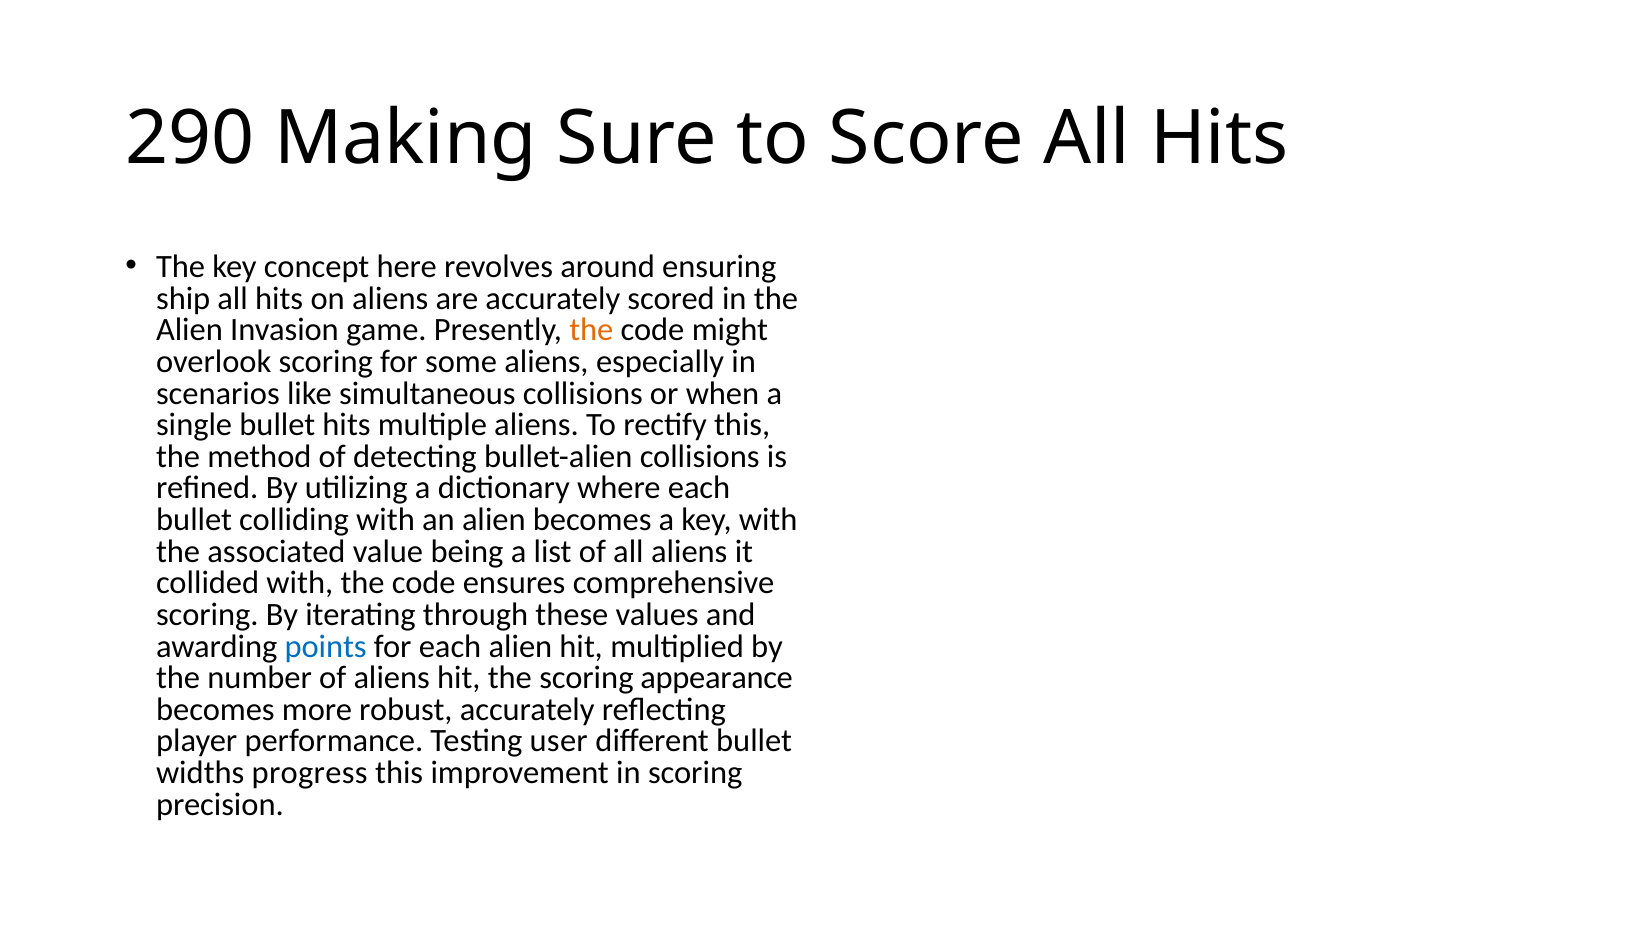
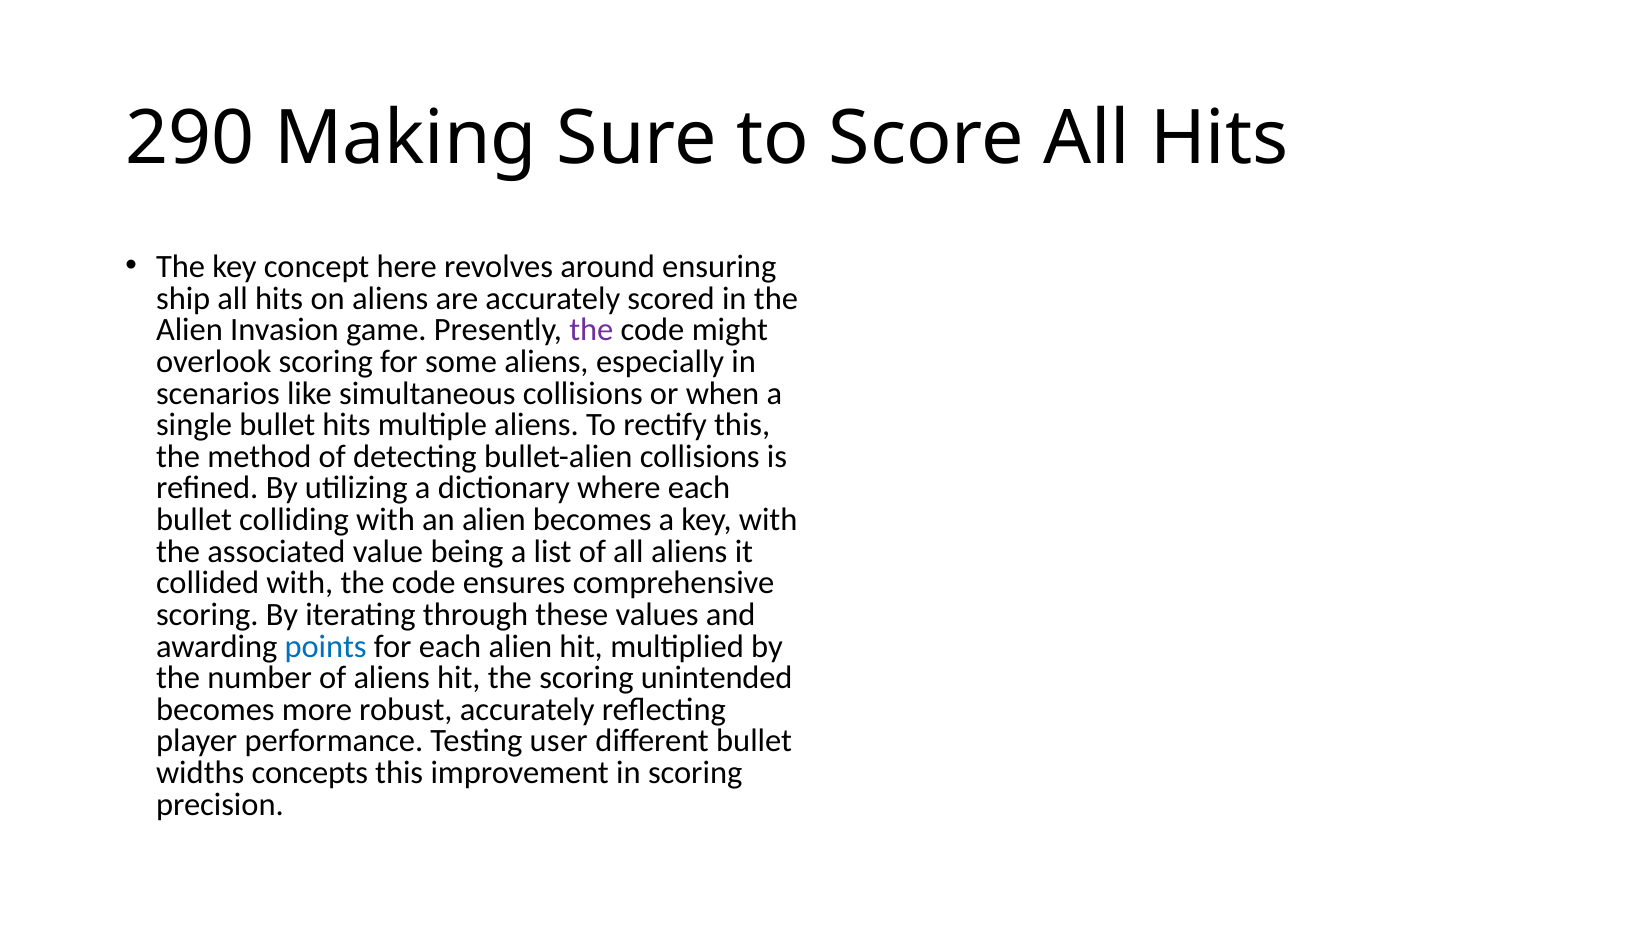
the at (591, 330) colour: orange -> purple
appearance: appearance -> unintended
progress: progress -> concepts
